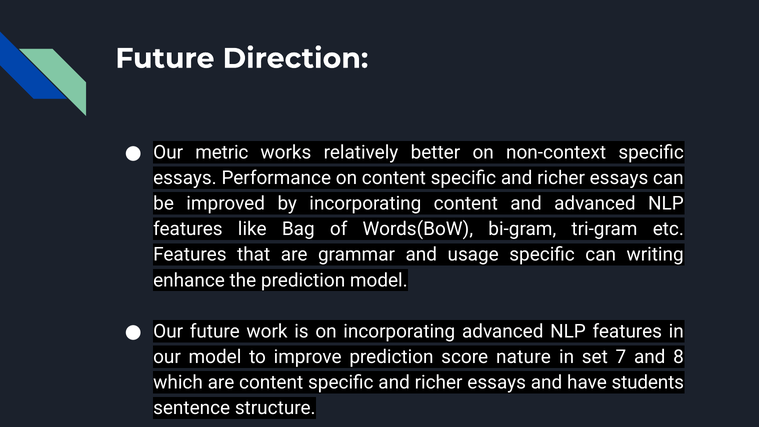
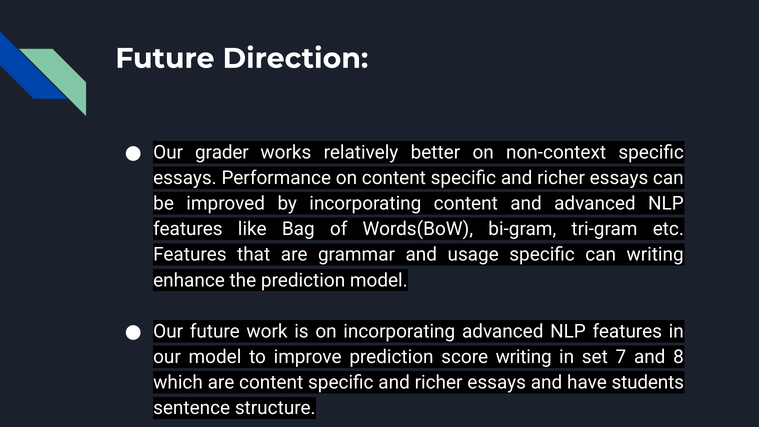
metric: metric -> grader
score nature: nature -> writing
